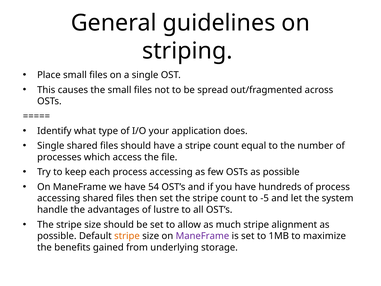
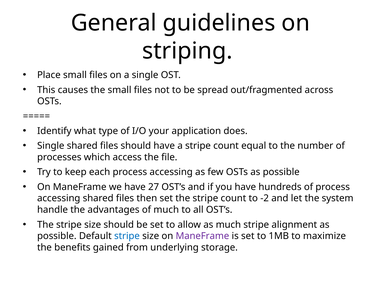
54: 54 -> 27
-5: -5 -> -2
of lustre: lustre -> much
stripe at (127, 236) colour: orange -> blue
